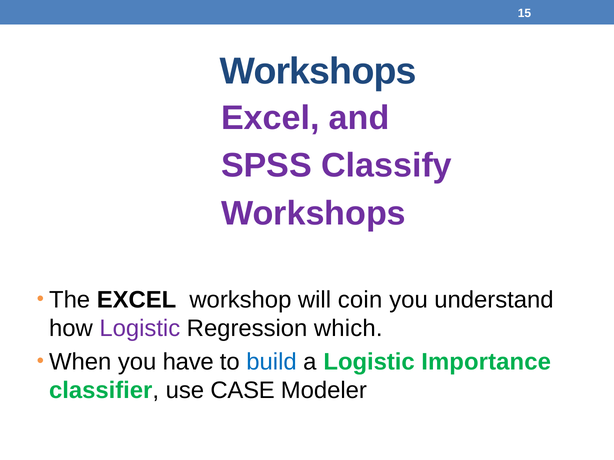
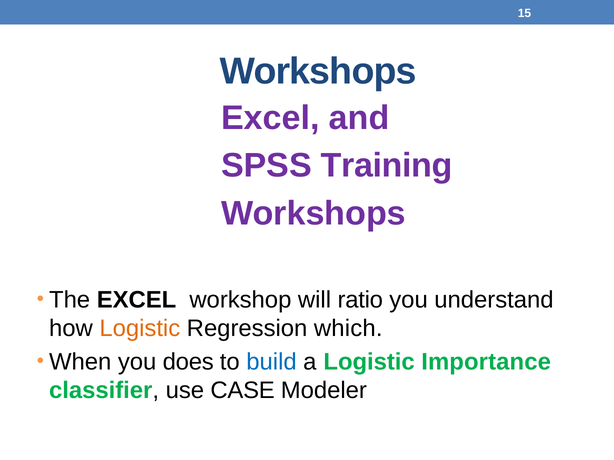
Classify: Classify -> Training
coin: coin -> ratio
Logistic at (140, 329) colour: purple -> orange
have: have -> does
